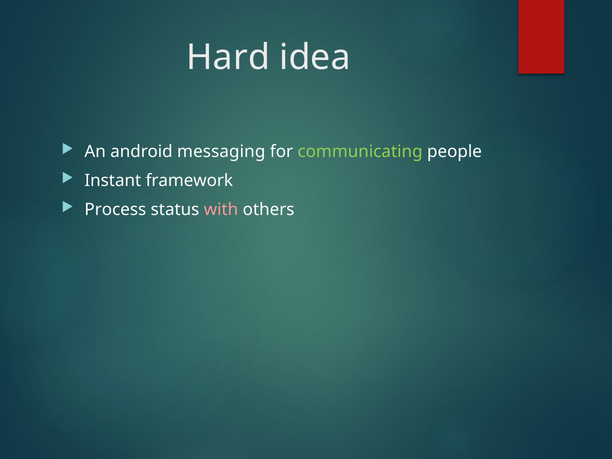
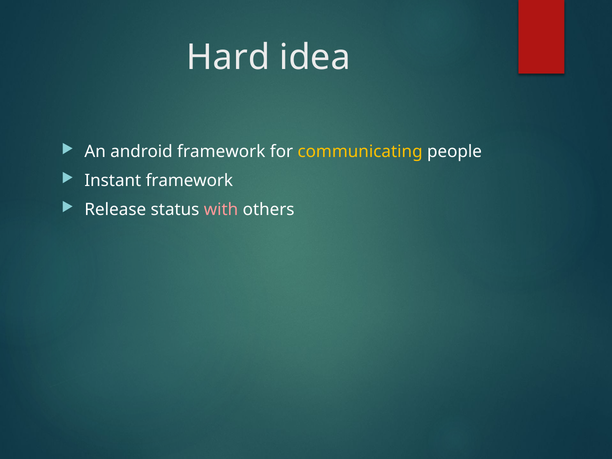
android messaging: messaging -> framework
communicating colour: light green -> yellow
Process: Process -> Release
